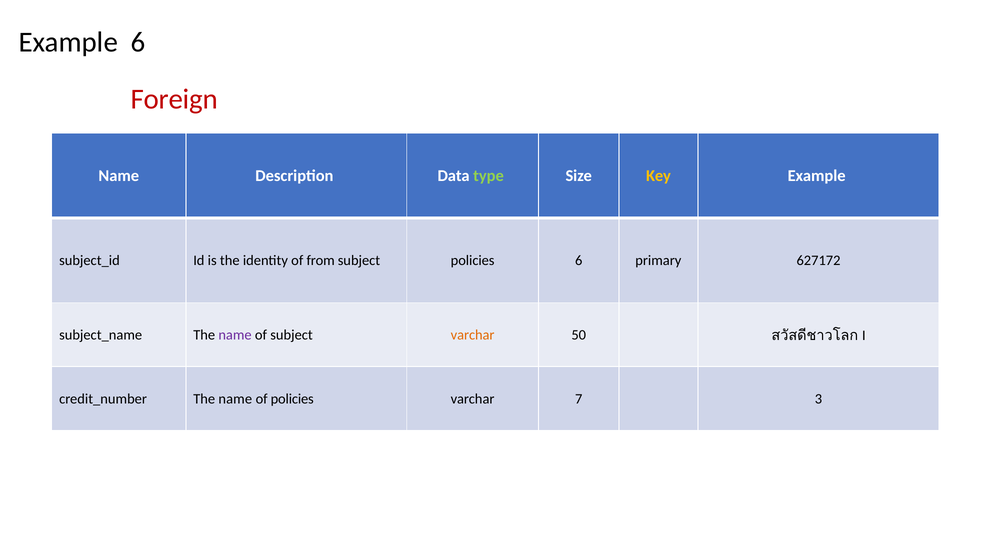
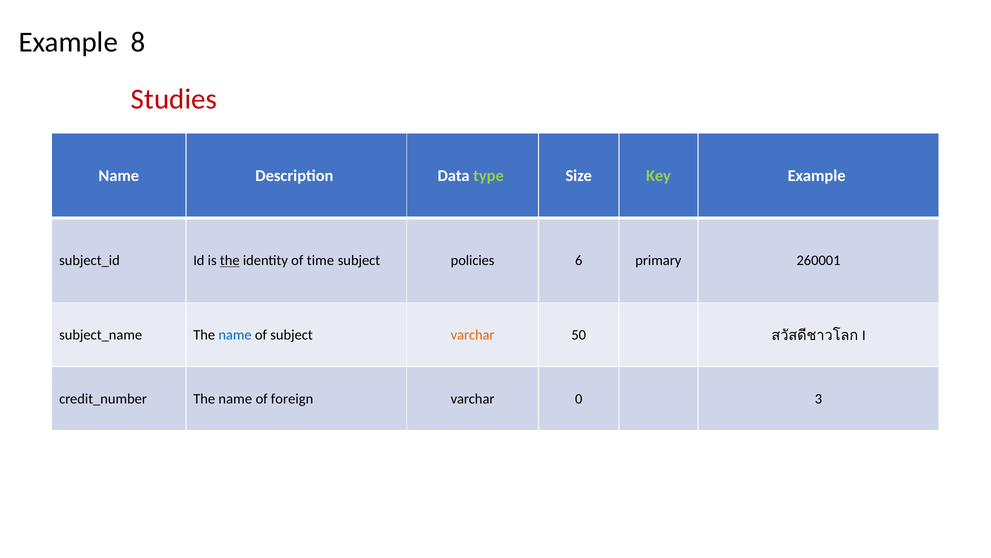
Example 6: 6 -> 8
Foreign: Foreign -> Studies
Key colour: yellow -> light green
the at (230, 260) underline: none -> present
from: from -> time
627172: 627172 -> 260001
name at (235, 335) colour: purple -> blue
of policies: policies -> foreign
7: 7 -> 0
